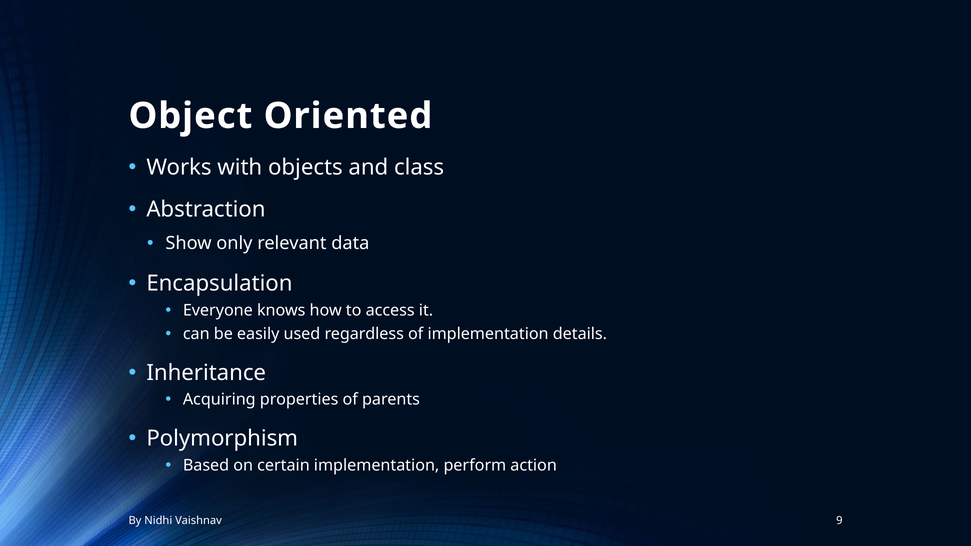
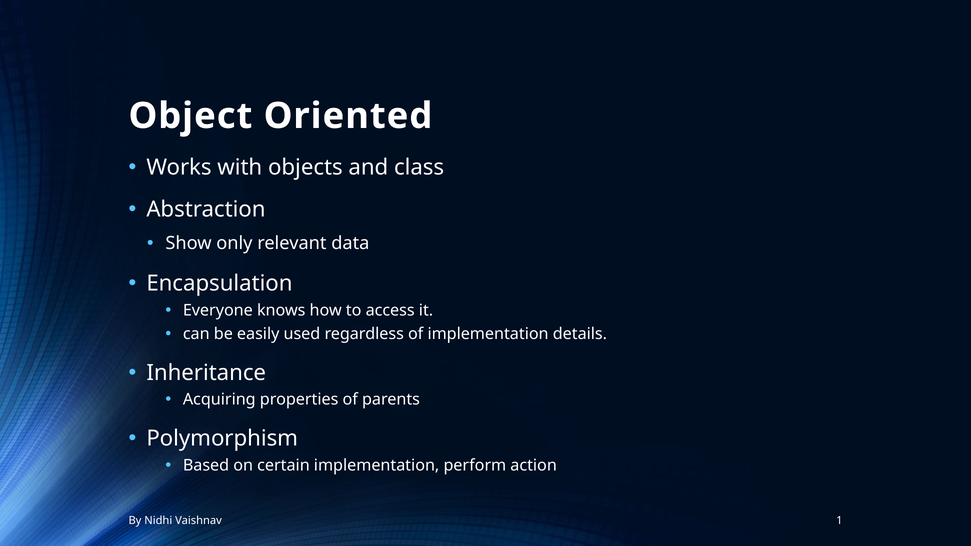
9: 9 -> 1
